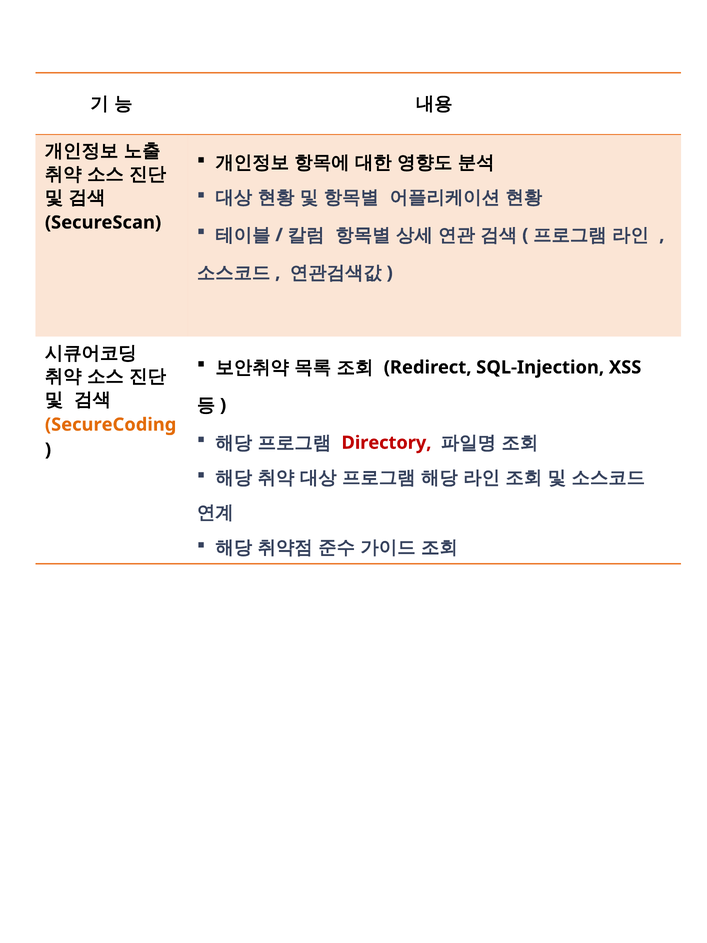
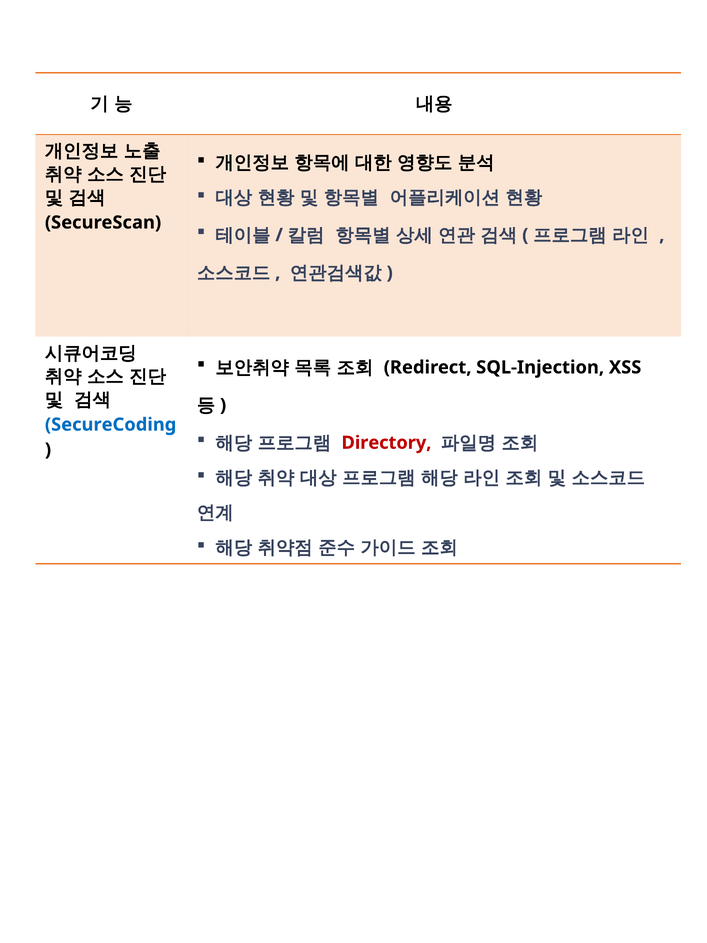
SecureCoding colour: orange -> blue
